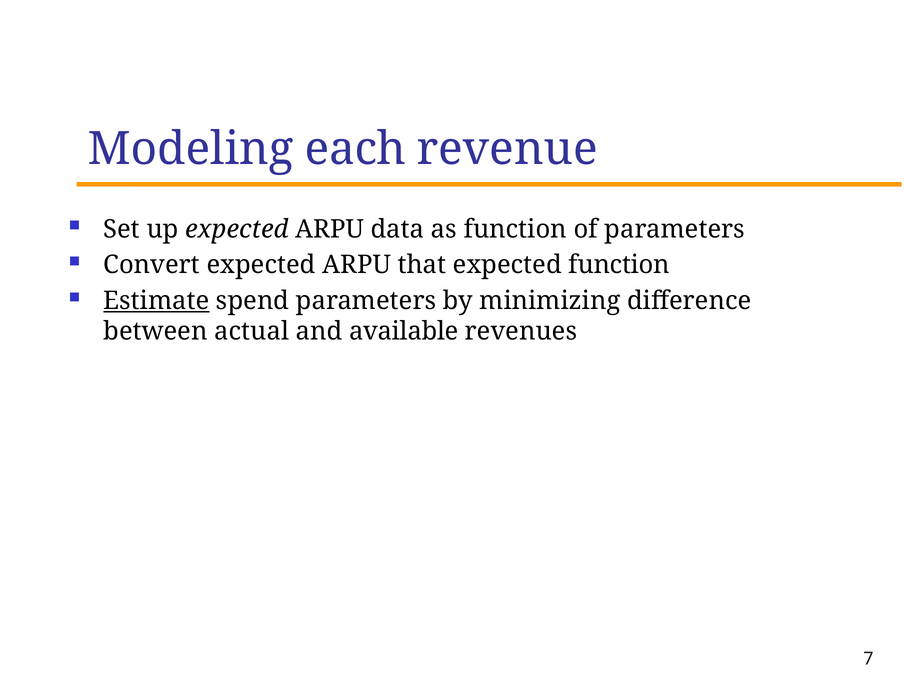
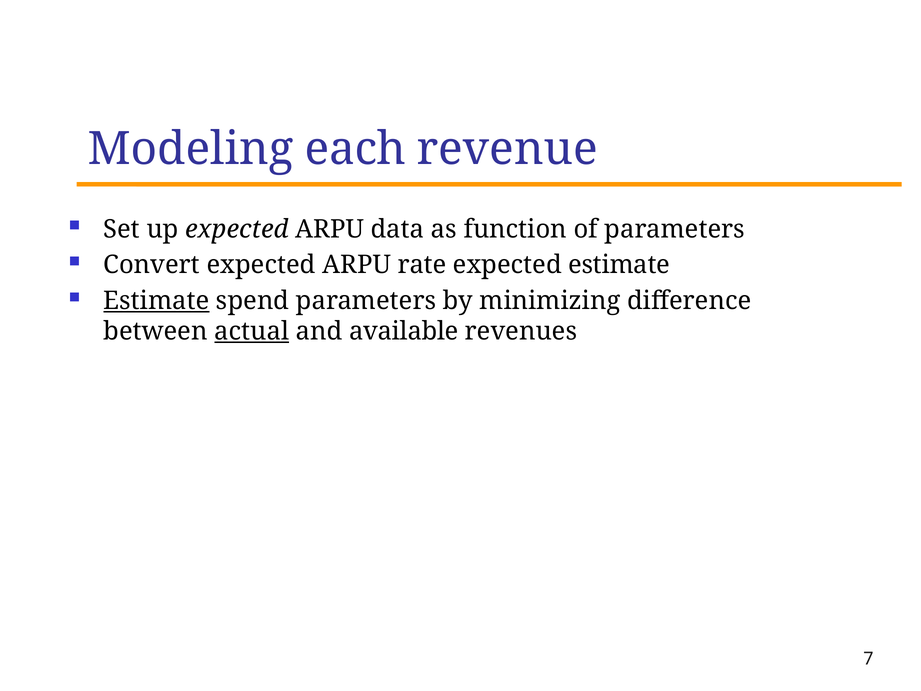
that: that -> rate
expected function: function -> estimate
actual underline: none -> present
